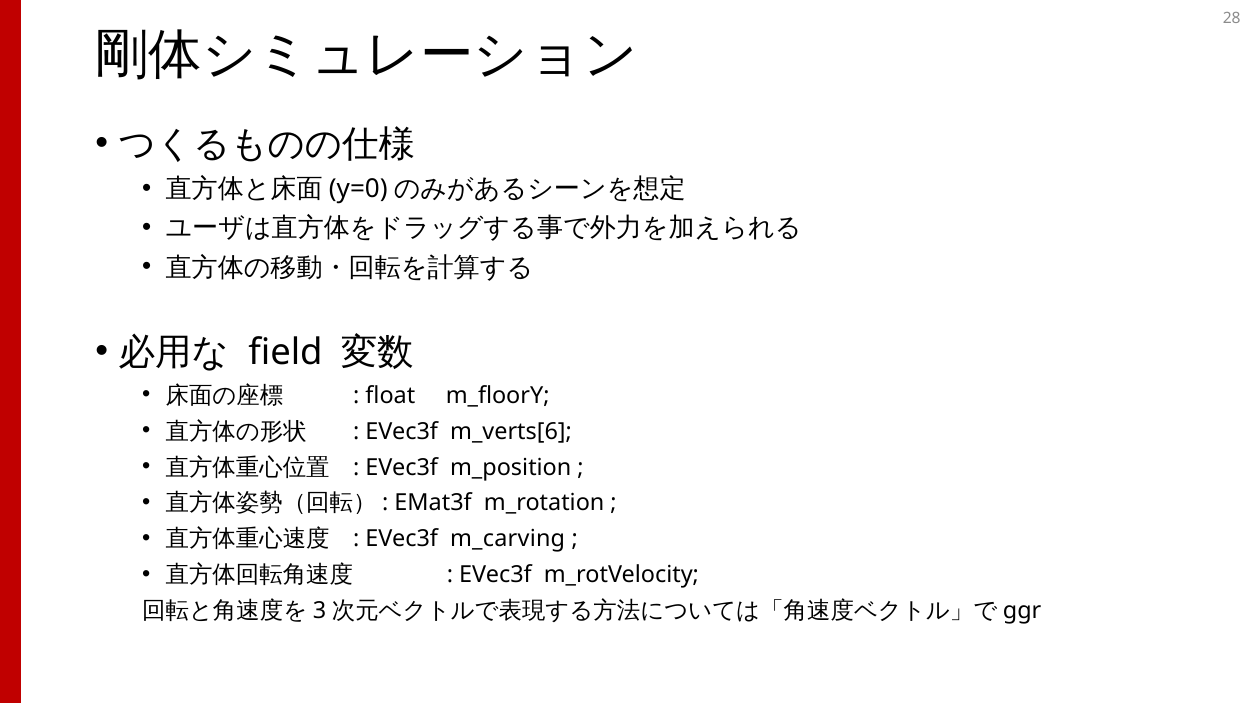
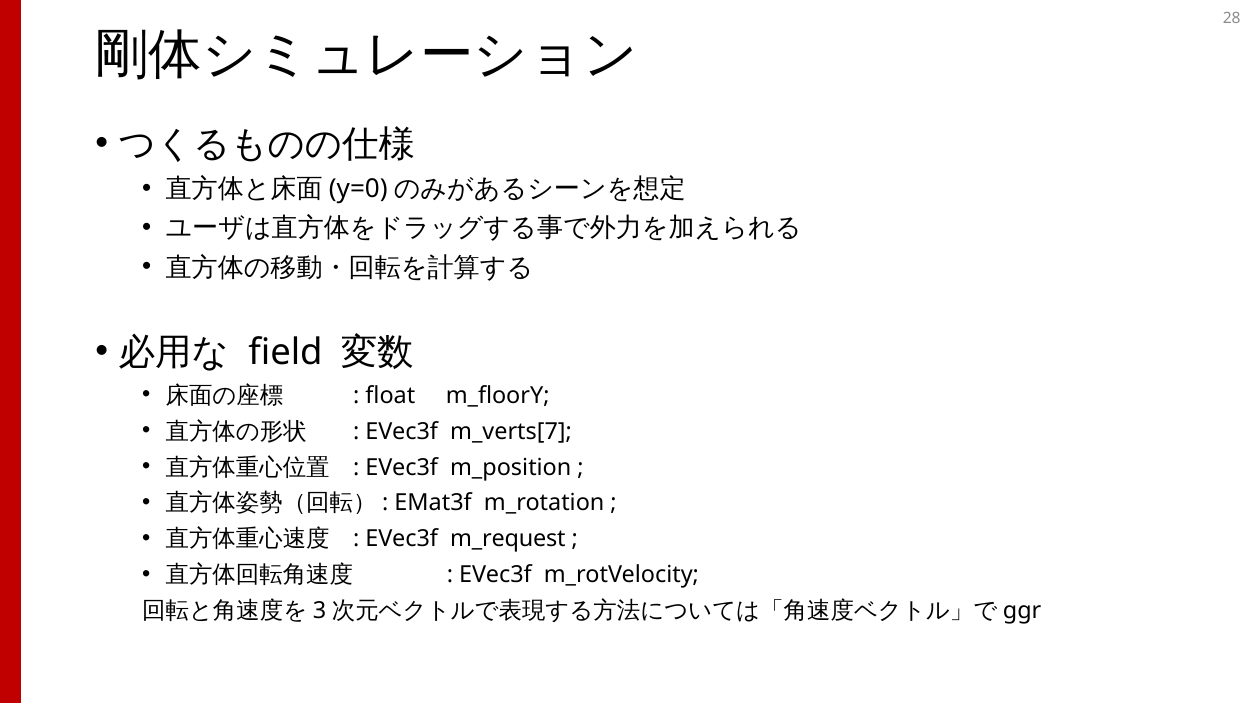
m_verts[6: m_verts[6 -> m_verts[7
m_carving: m_carving -> m_request
